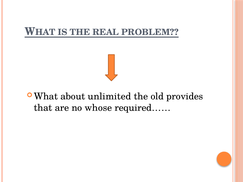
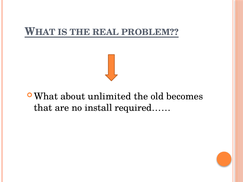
provides: provides -> becomes
whose: whose -> install
